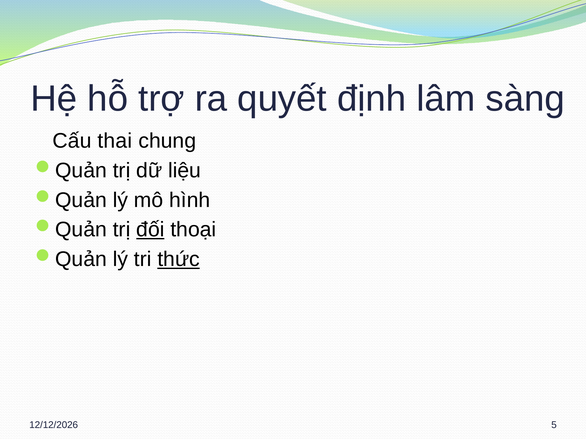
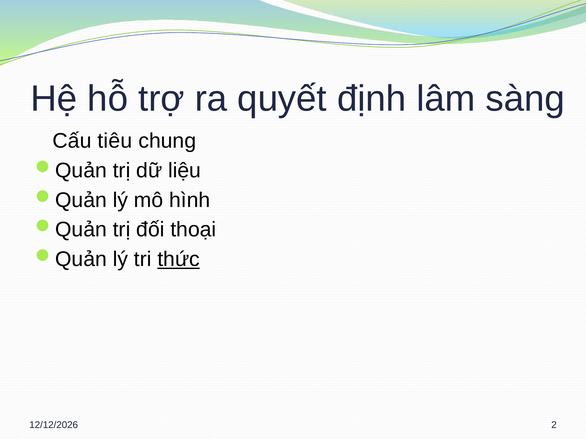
thai: thai -> tiêu
đối underline: present -> none
5: 5 -> 2
